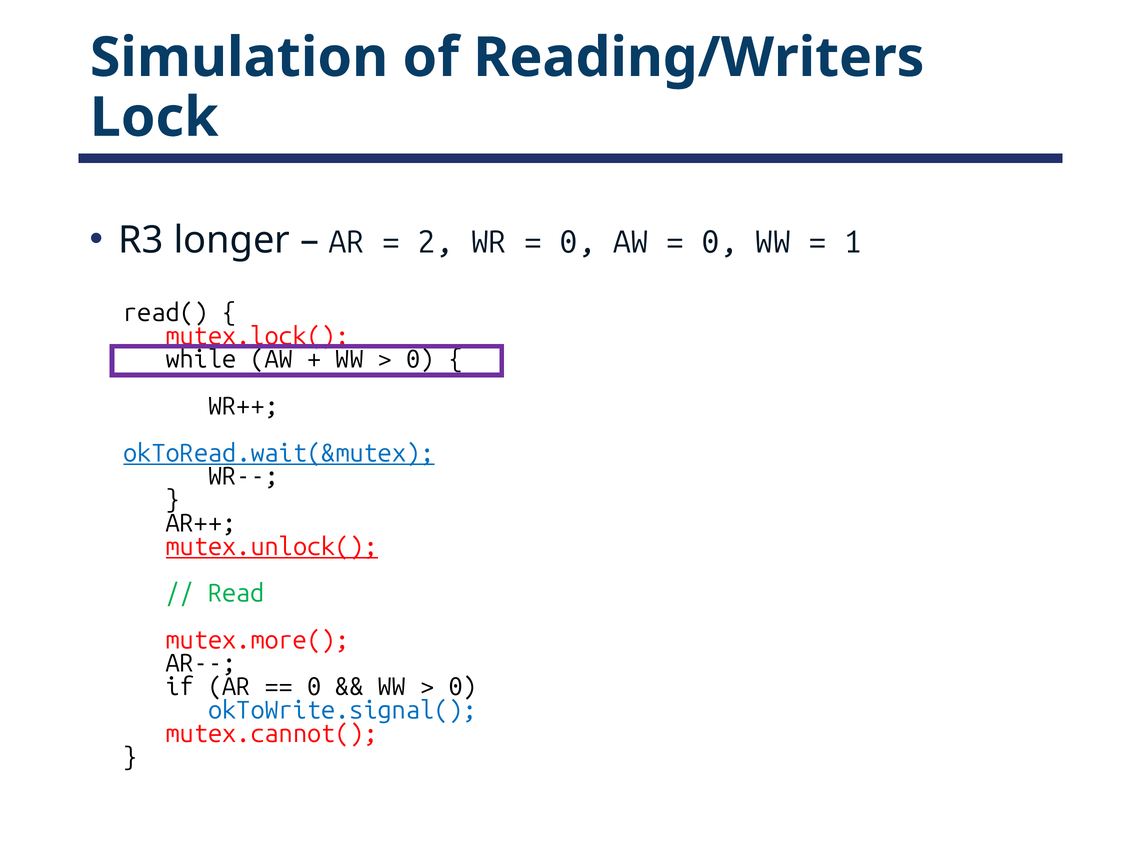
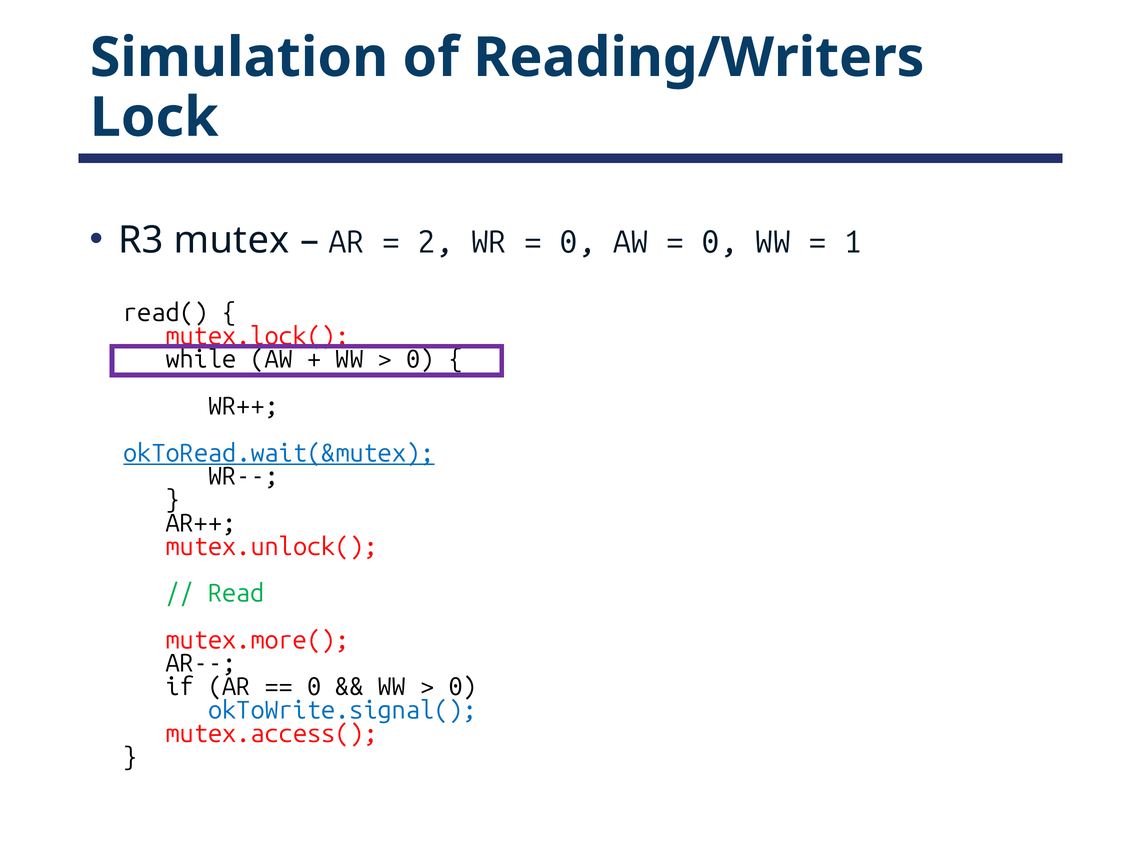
longer: longer -> mutex
mutex.unlock( underline: present -> none
mutex.cannot(: mutex.cannot( -> mutex.access(
